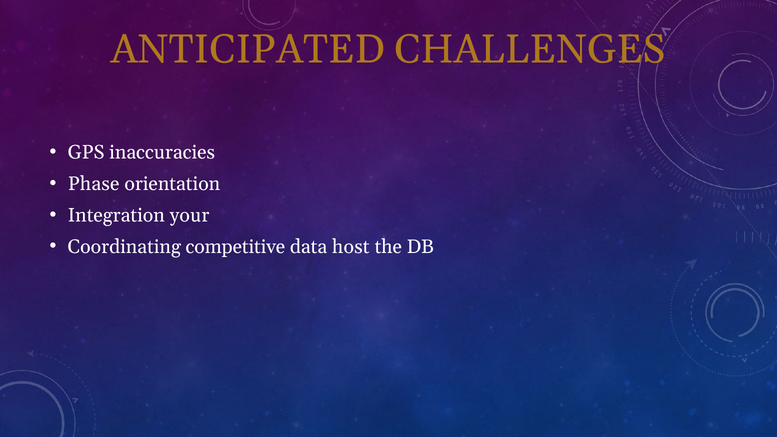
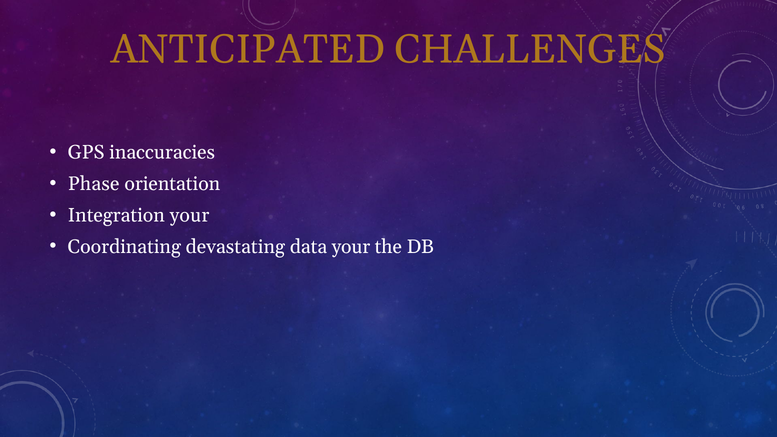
competitive: competitive -> devastating
data host: host -> your
